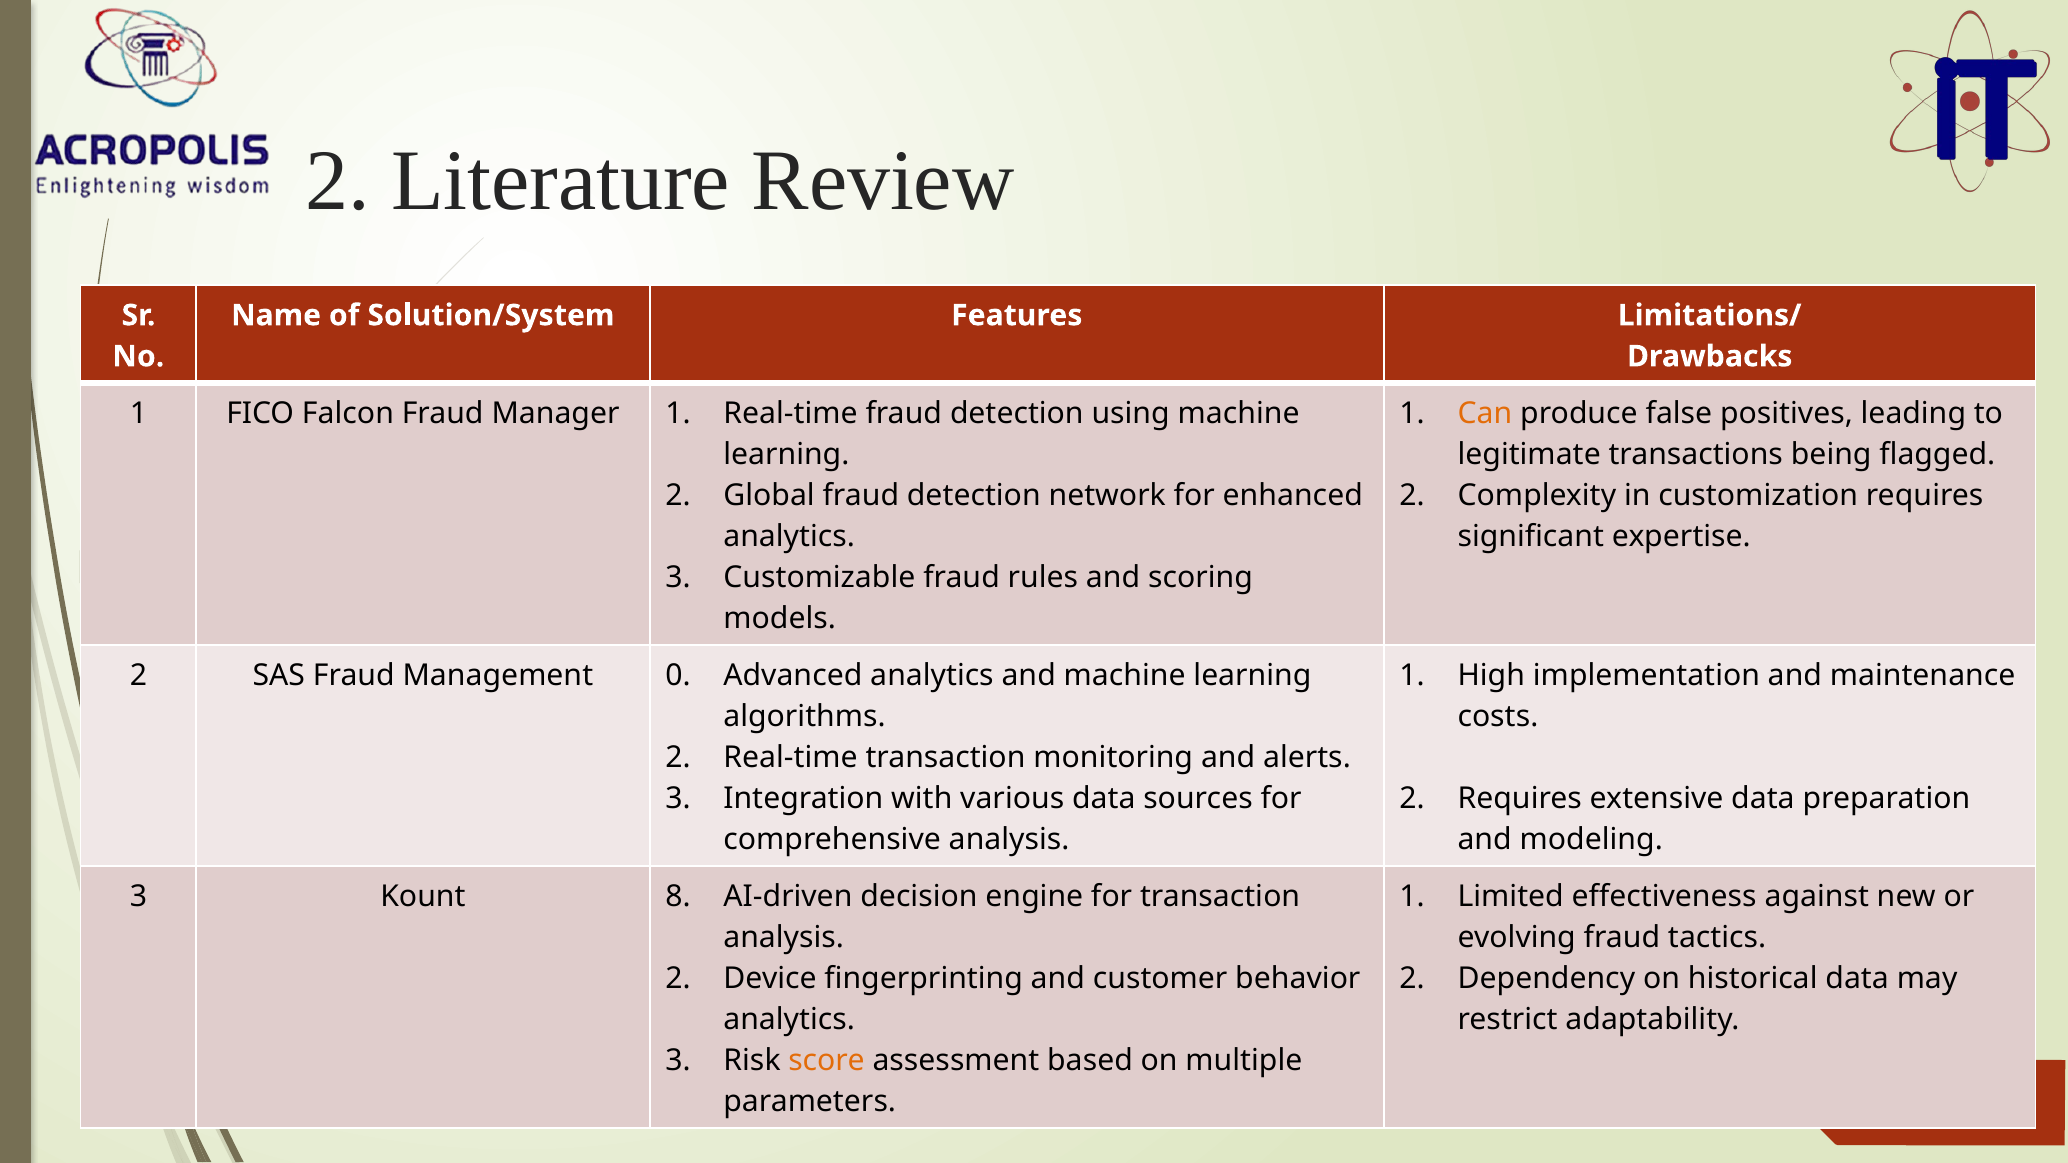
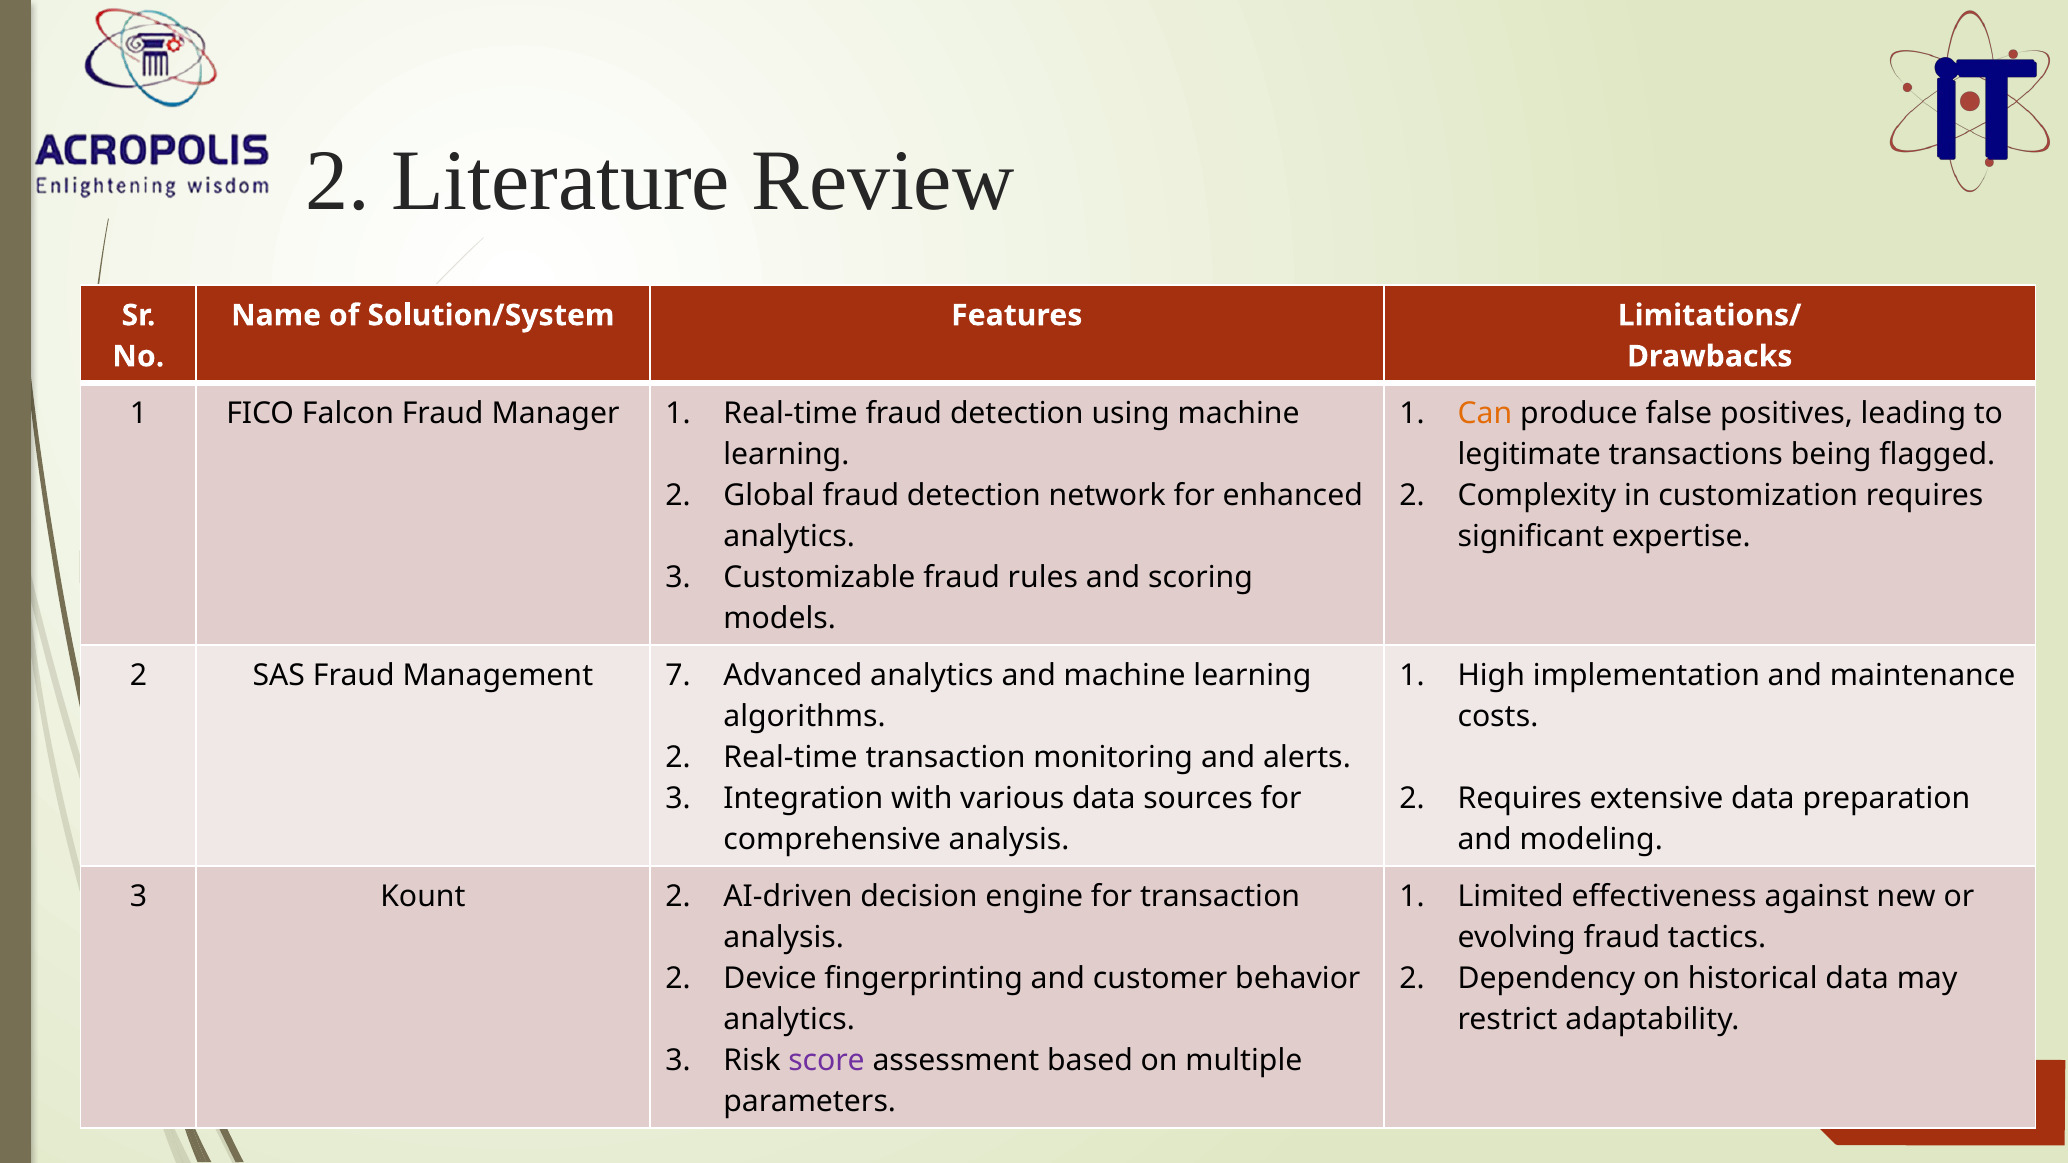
0: 0 -> 7
Kount 8: 8 -> 2
score colour: orange -> purple
